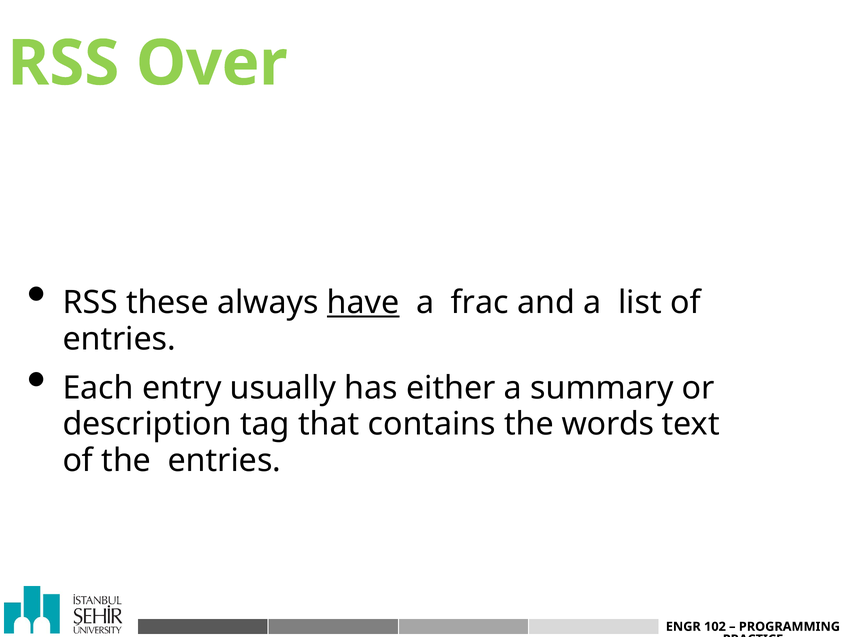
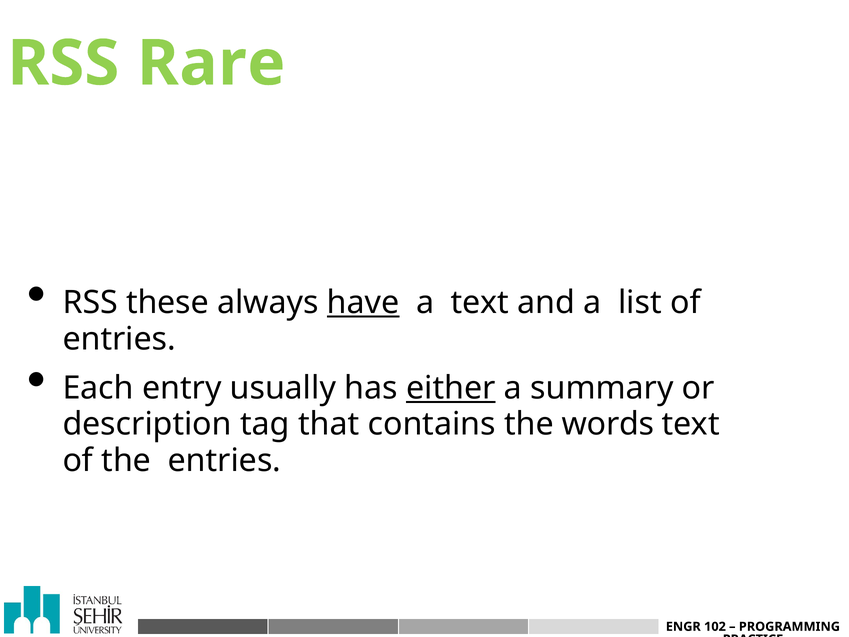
Over: Over -> Rare
a frac: frac -> text
either underline: none -> present
